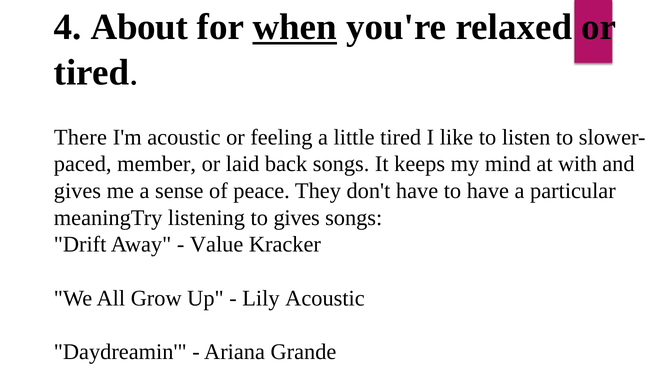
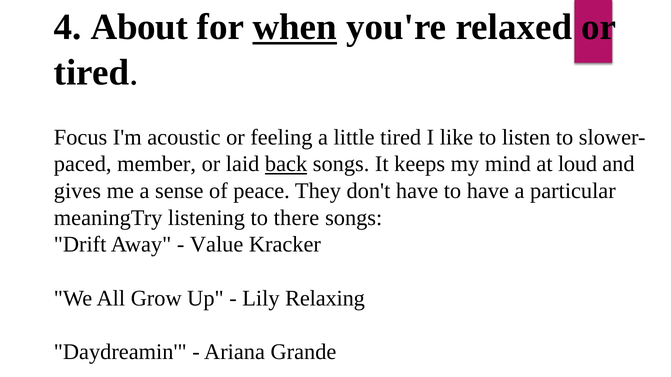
There: There -> Focus
back underline: none -> present
with: with -> loud
to gives: gives -> there
Lily Acoustic: Acoustic -> Relaxing
